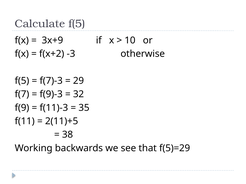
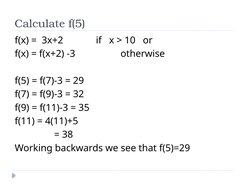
3x+9: 3x+9 -> 3x+2
2(11)+5: 2(11)+5 -> 4(11)+5
